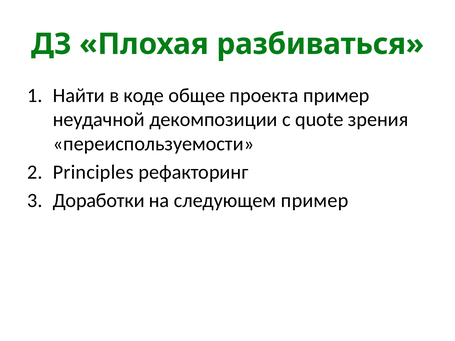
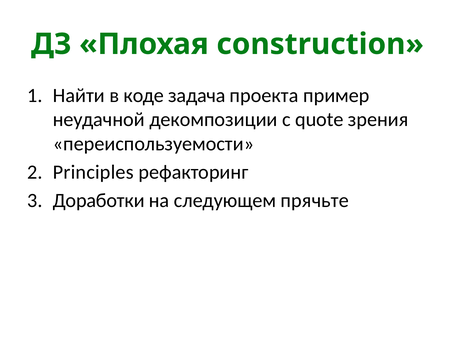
разбиваться: разбиваться -> construction
общее: общее -> задача
следующем пример: пример -> прячьте
